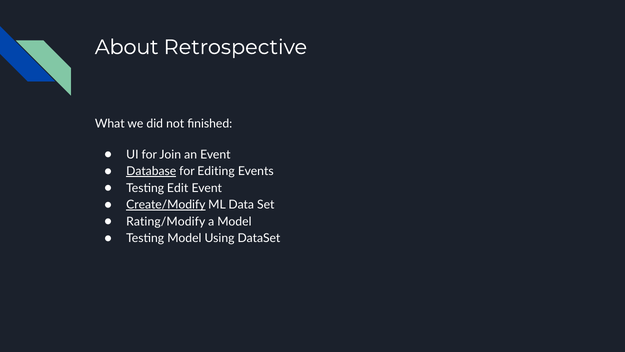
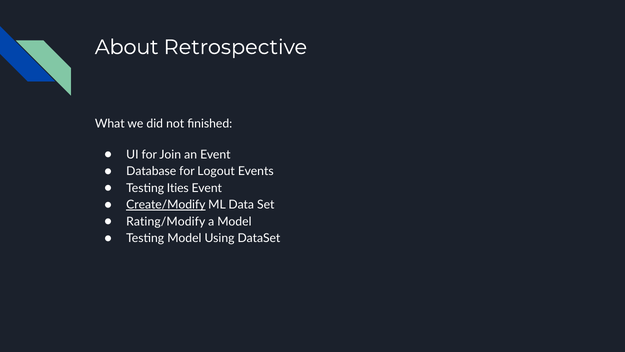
Database underline: present -> none
Editing: Editing -> Logout
Edit: Edit -> Ities
